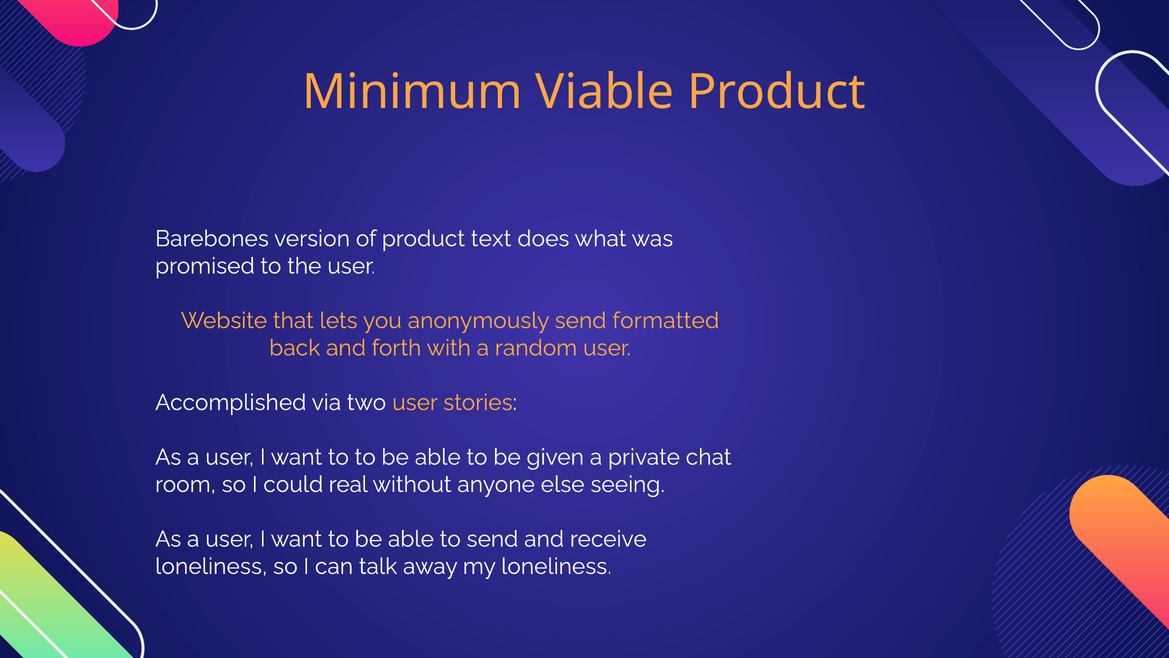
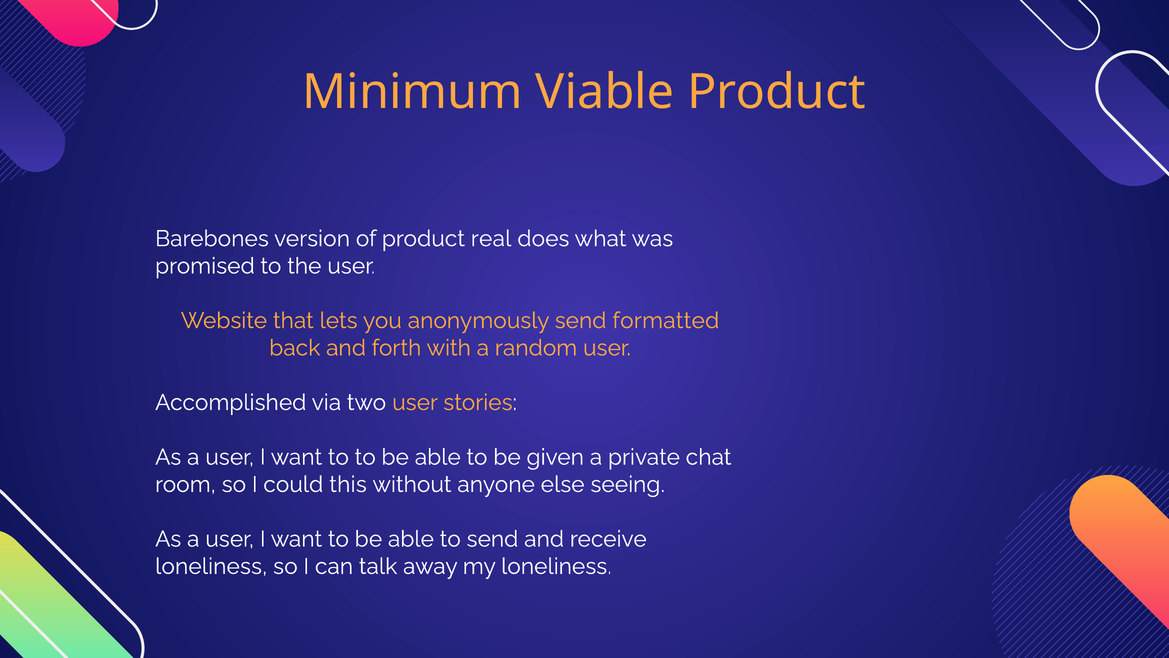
text: text -> real
real: real -> this
